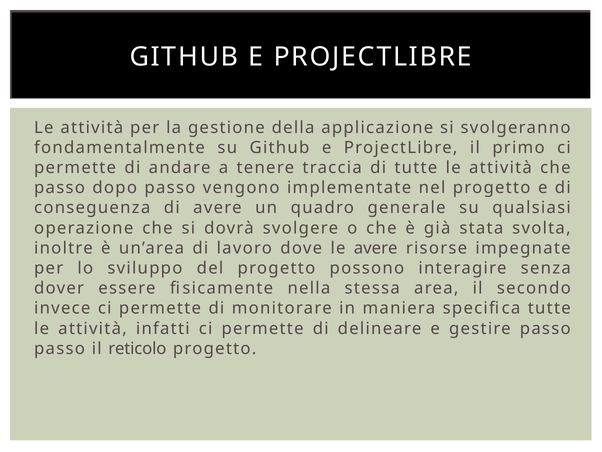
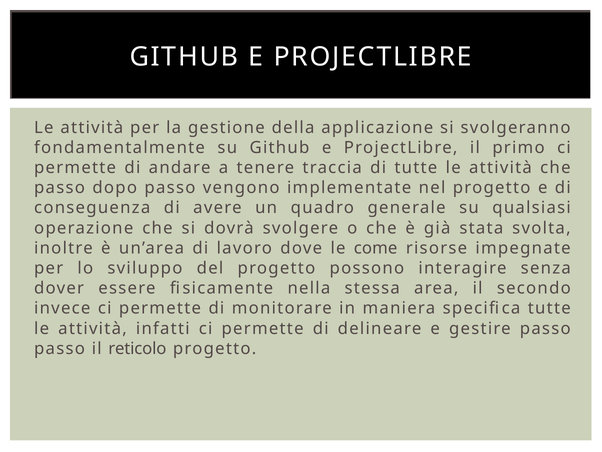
le avere: avere -> come
